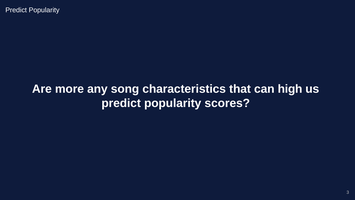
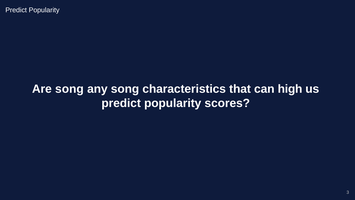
Are more: more -> song
